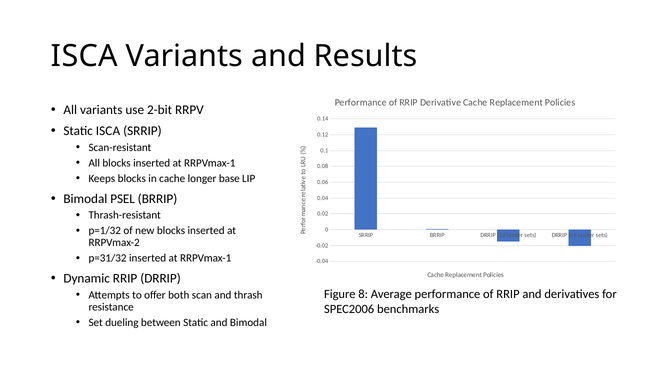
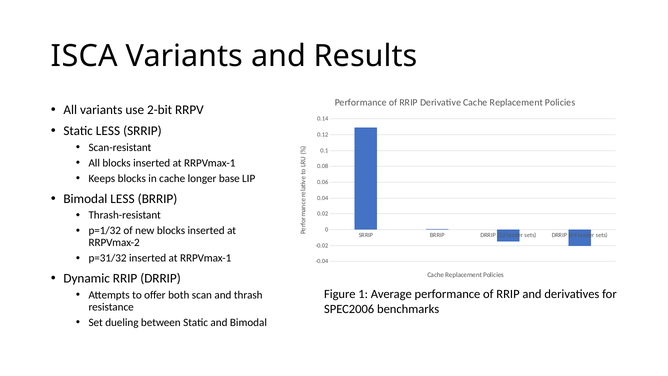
Static ISCA: ISCA -> LESS
Bimodal PSEL: PSEL -> LESS
8: 8 -> 1
